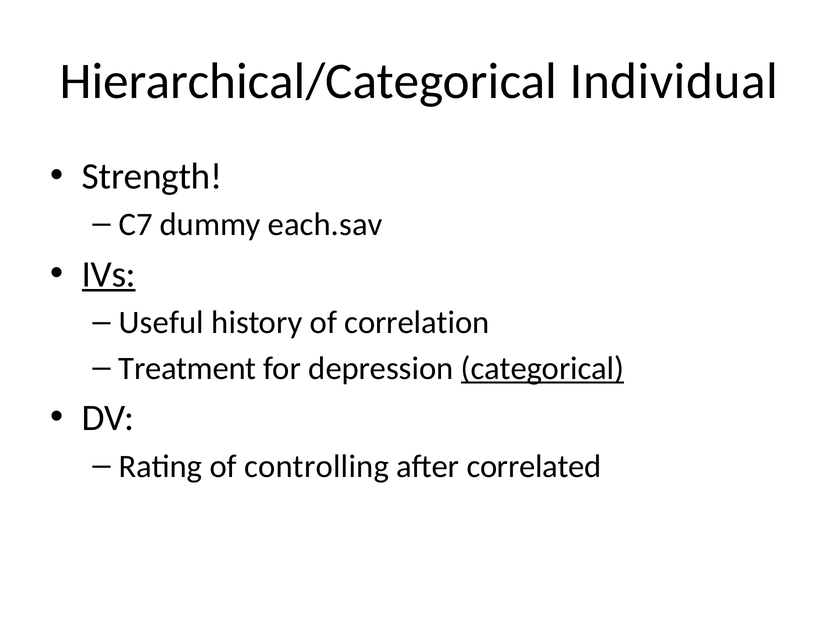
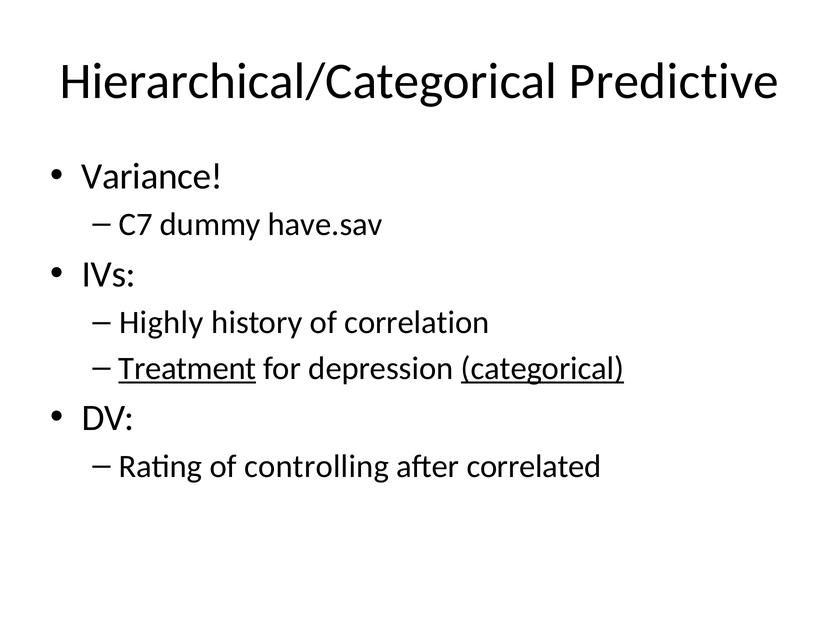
Individual: Individual -> Predictive
Strength: Strength -> Variance
each.sav: each.sav -> have.sav
IVs underline: present -> none
Useful: Useful -> Highly
Treatment underline: none -> present
